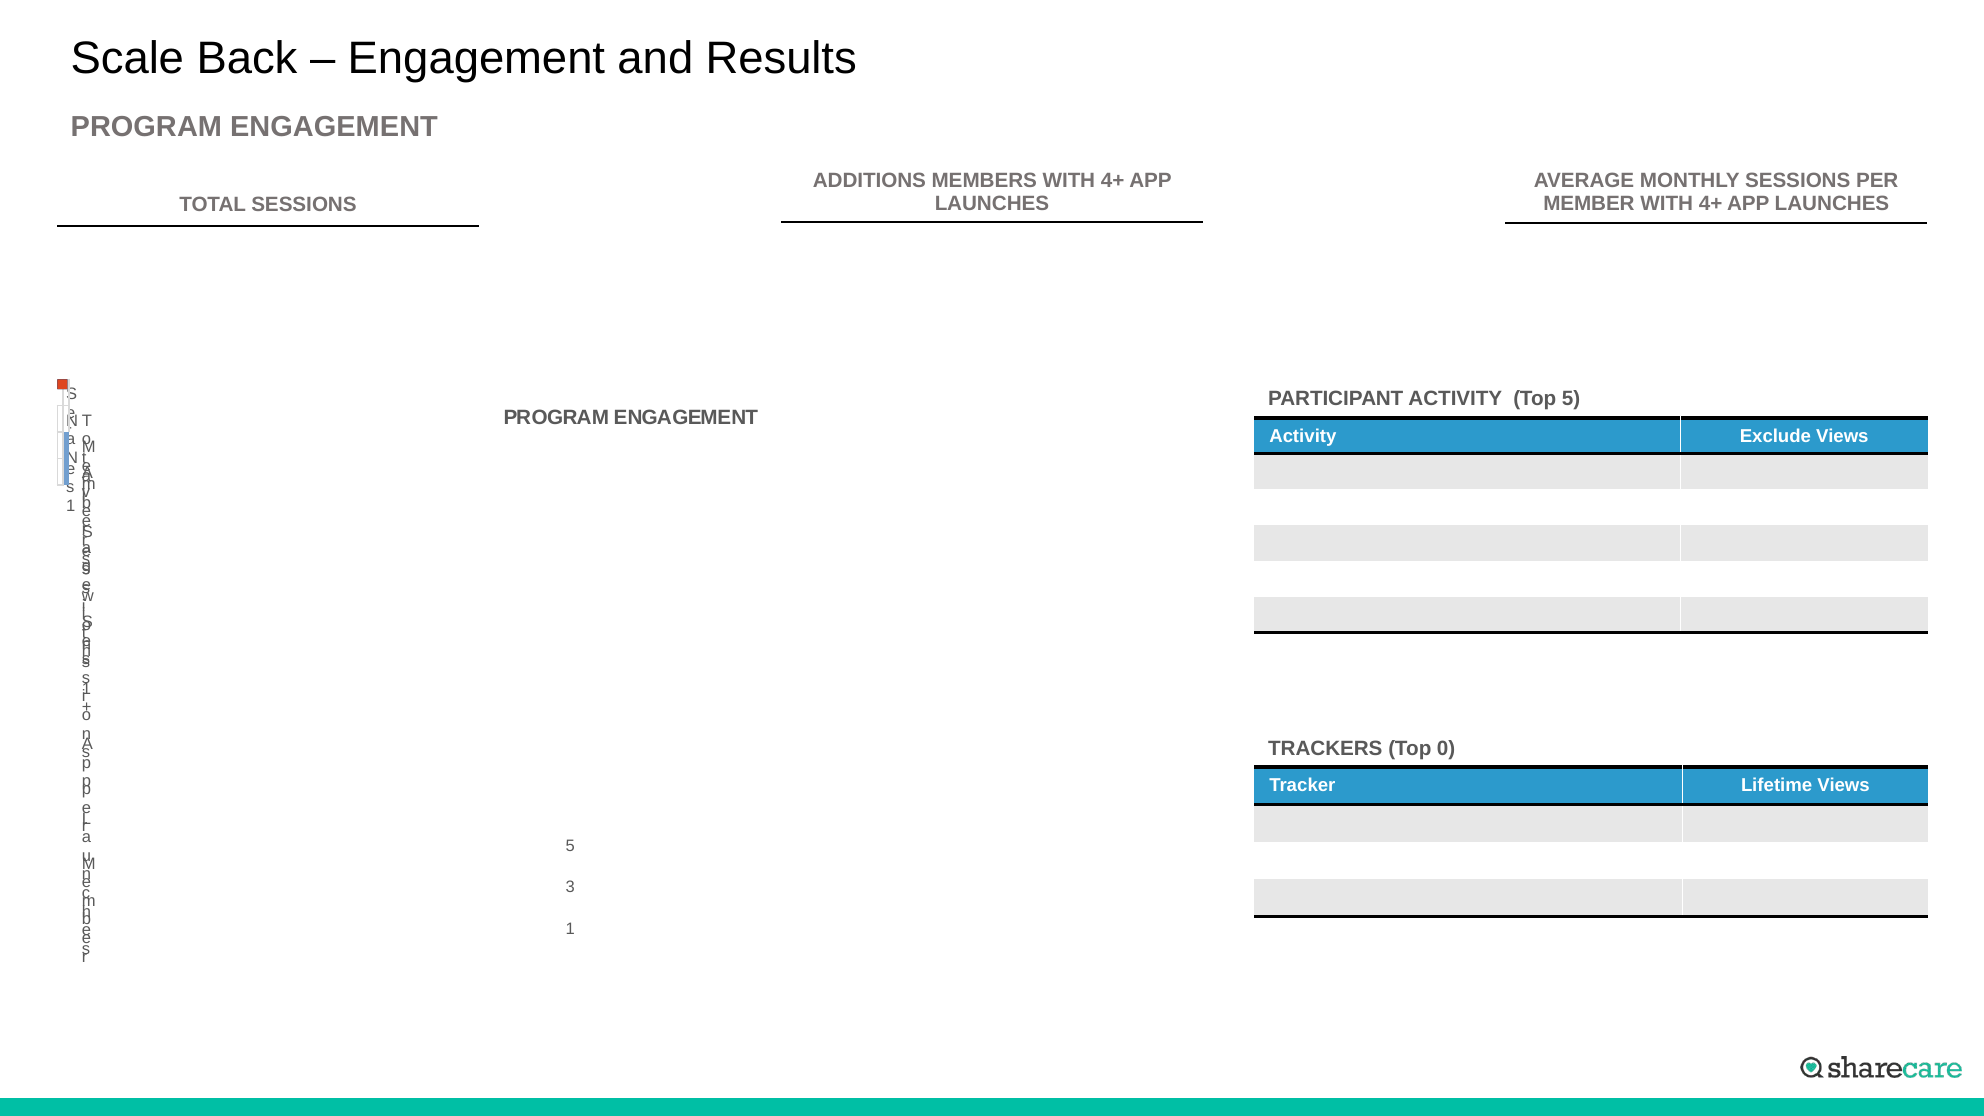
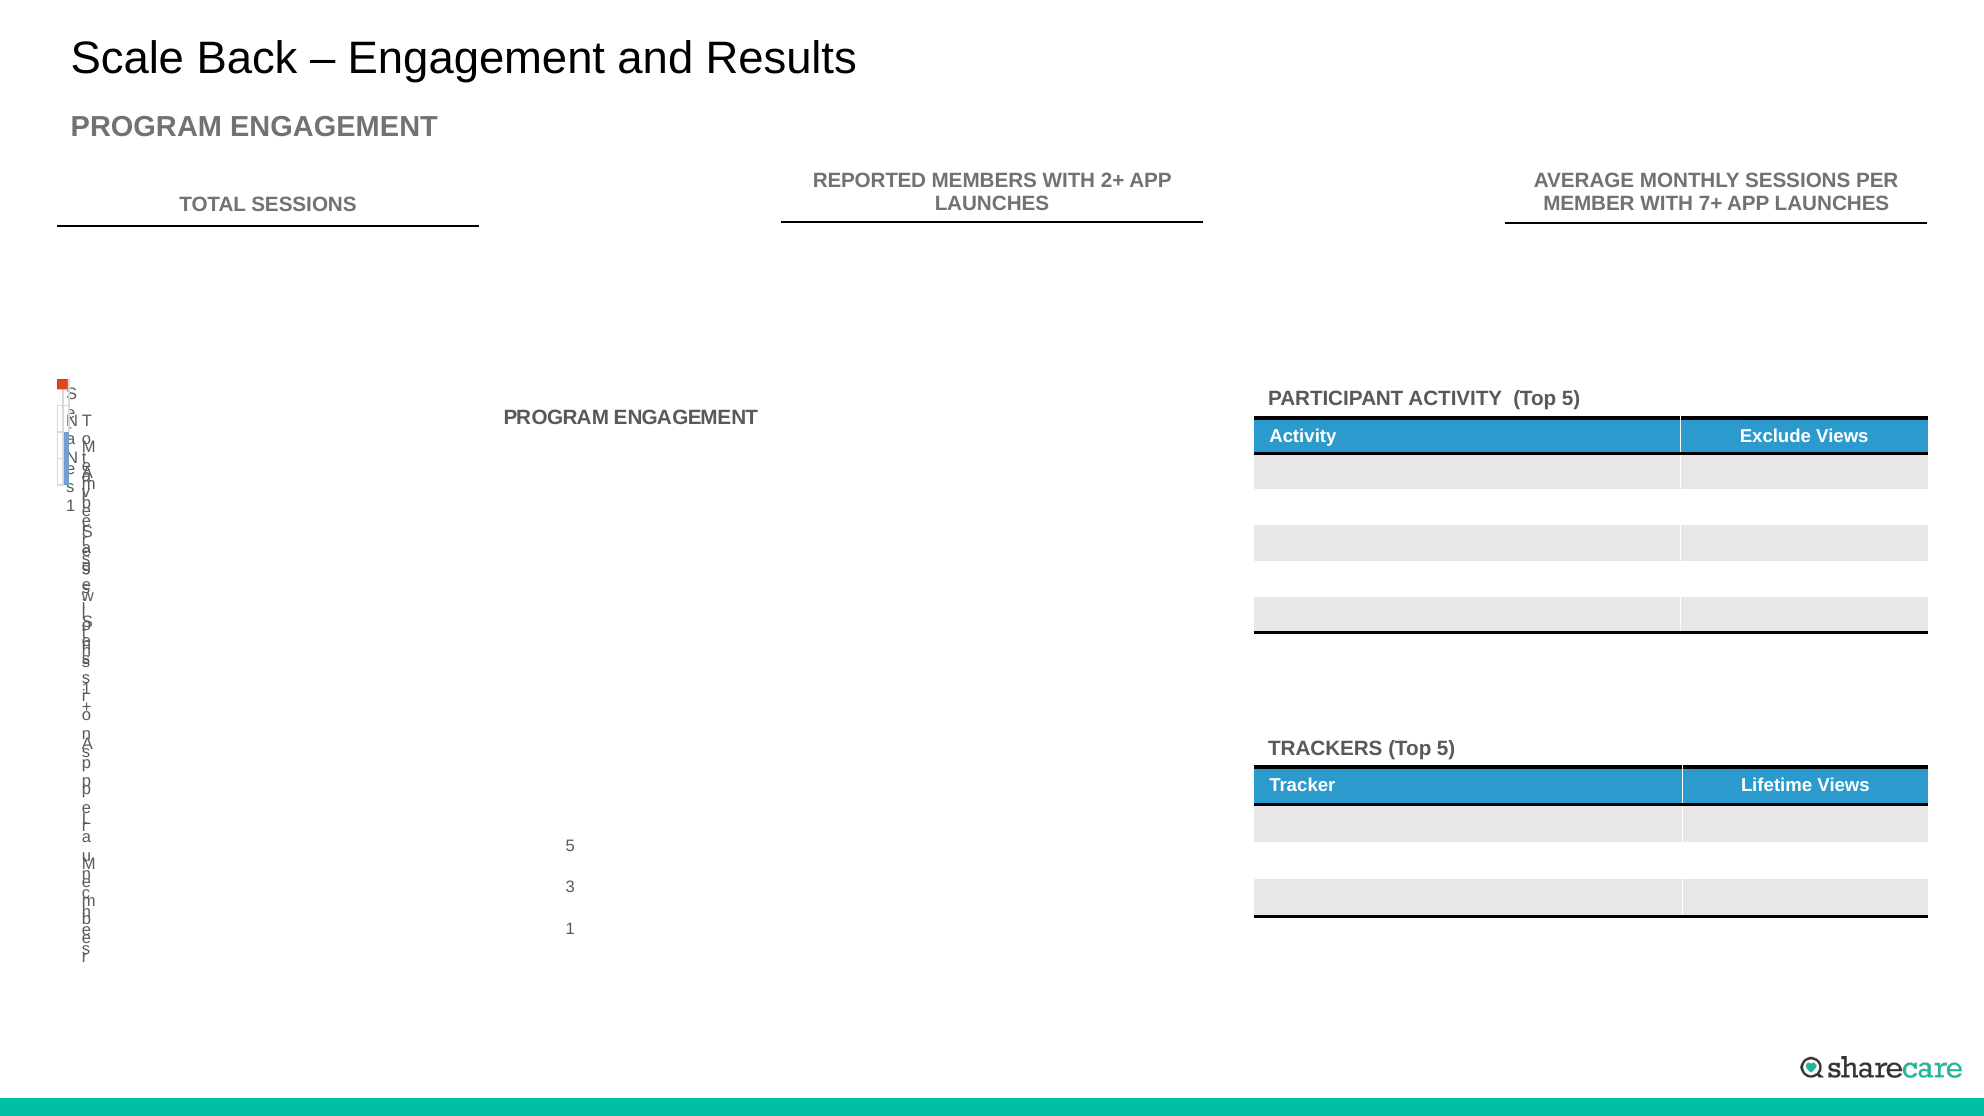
ADDITIONS: ADDITIONS -> REPORTED
MEMBERS WITH 4+: 4+ -> 2+
MEMBER WITH 4+: 4+ -> 7+
TRACKERS Top 0: 0 -> 5
